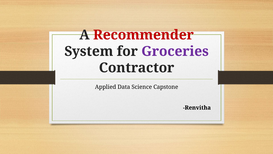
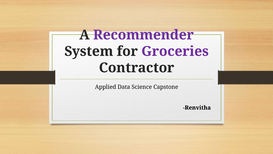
Recommender colour: red -> purple
